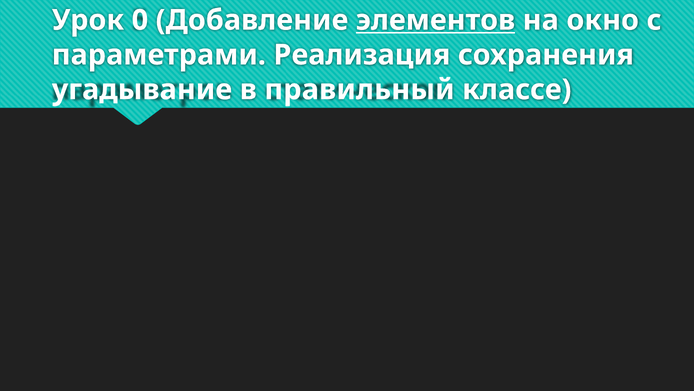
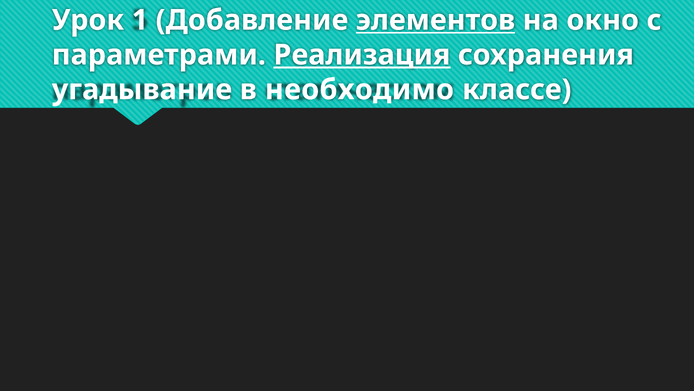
0: 0 -> 1
Реализация underline: none -> present
правильный: правильный -> необходимо
